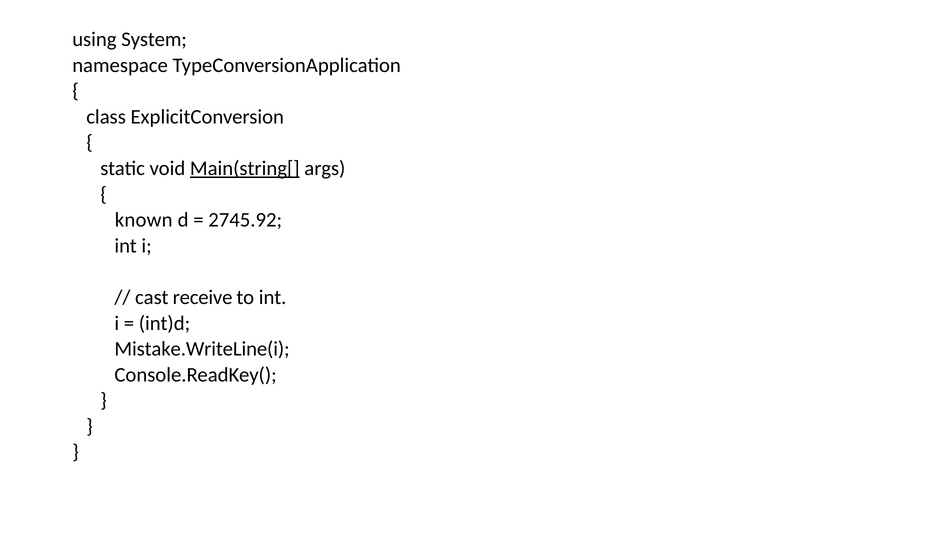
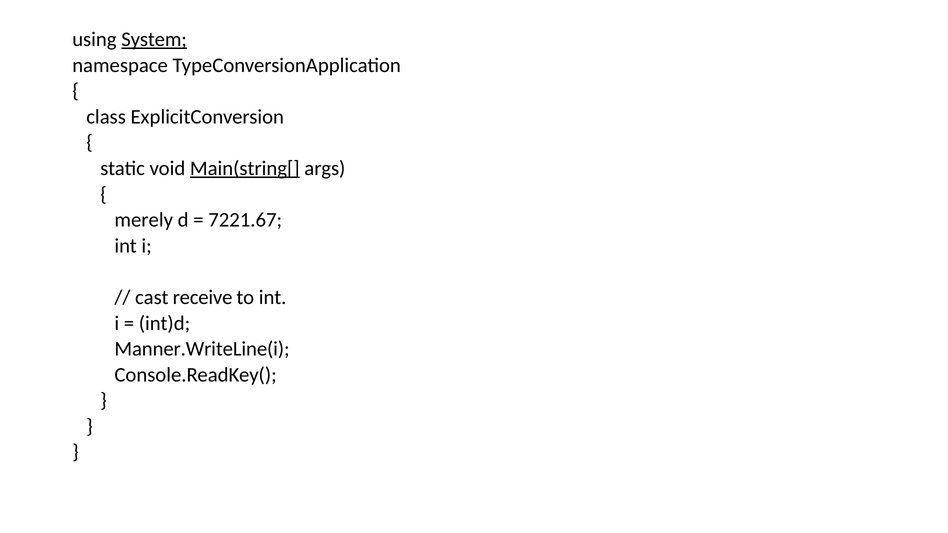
System underline: none -> present
known: known -> merely
2745.92: 2745.92 -> 7221.67
Mistake.WriteLine(i: Mistake.WriteLine(i -> Manner.WriteLine(i
